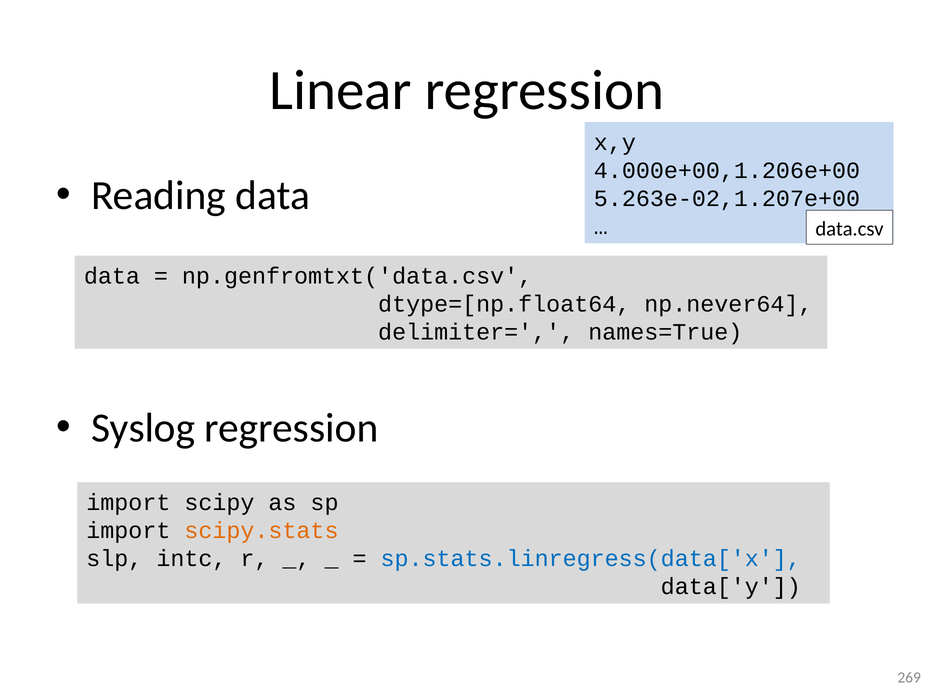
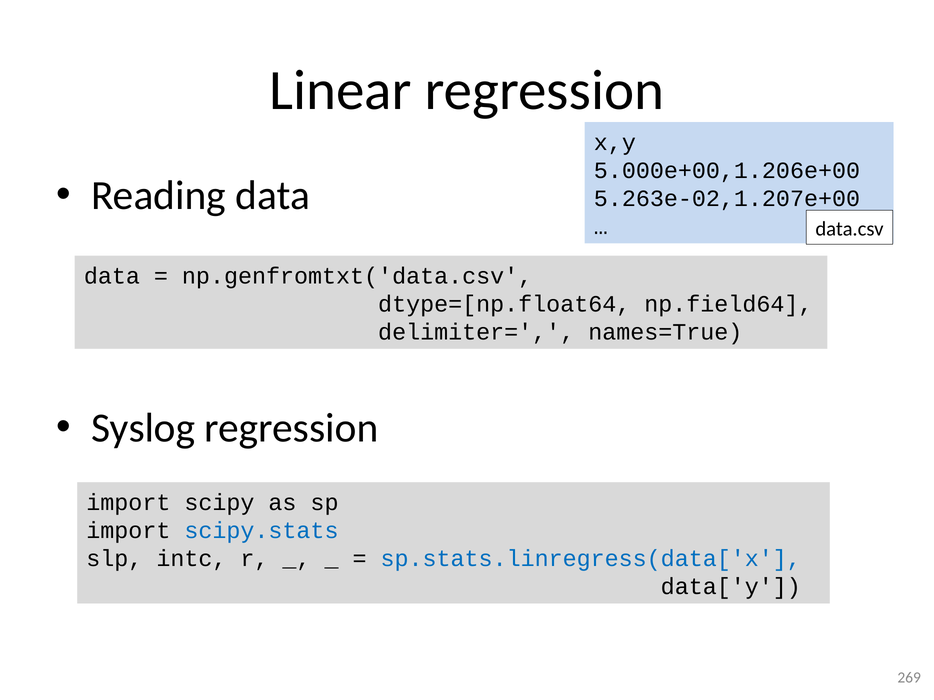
4.000e+00,1.206e+00: 4.000e+00,1.206e+00 -> 5.000e+00,1.206e+00
np.never64: np.never64 -> np.field64
scipy.stats colour: orange -> blue
